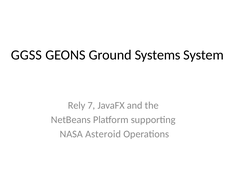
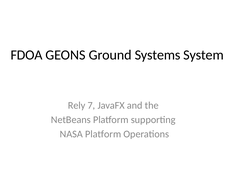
GGSS: GGSS -> FDOA
NASA Asteroid: Asteroid -> Platform
